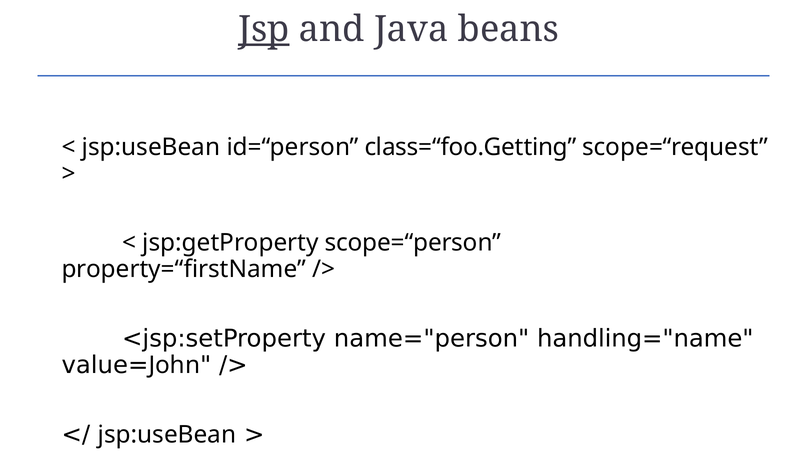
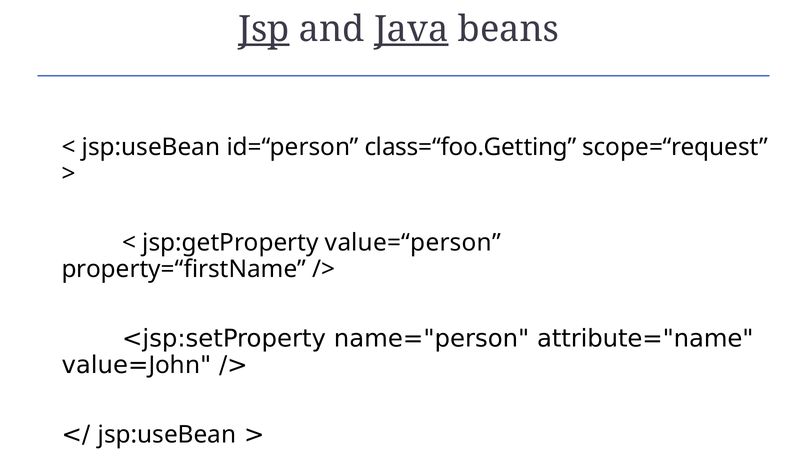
Java underline: none -> present
scope=“person: scope=“person -> value=“person
handling="name: handling="name -> attribute="name
